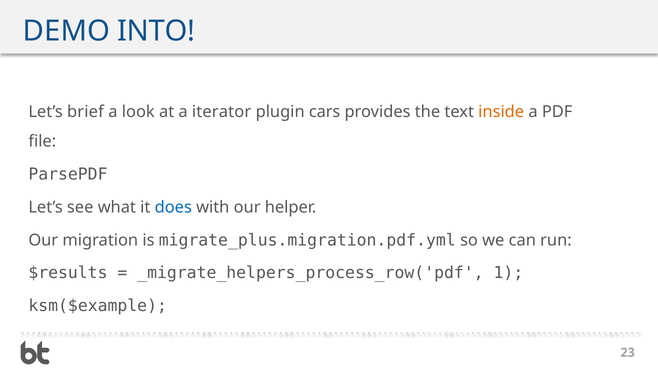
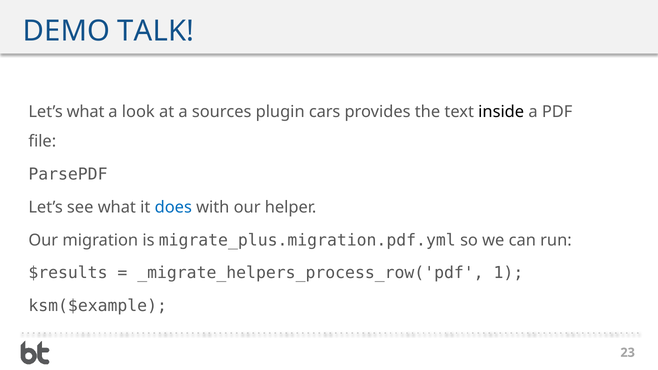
INTO: INTO -> TALK
Let’s brief: brief -> what
iterator: iterator -> sources
inside colour: orange -> black
